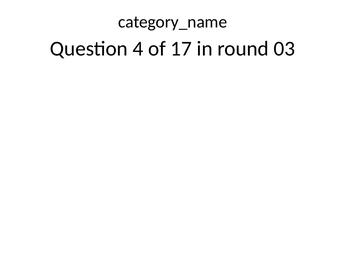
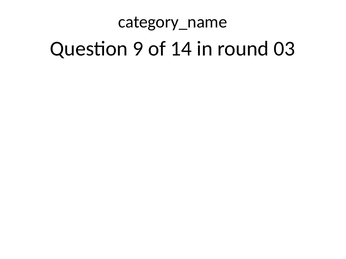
4: 4 -> 9
17: 17 -> 14
